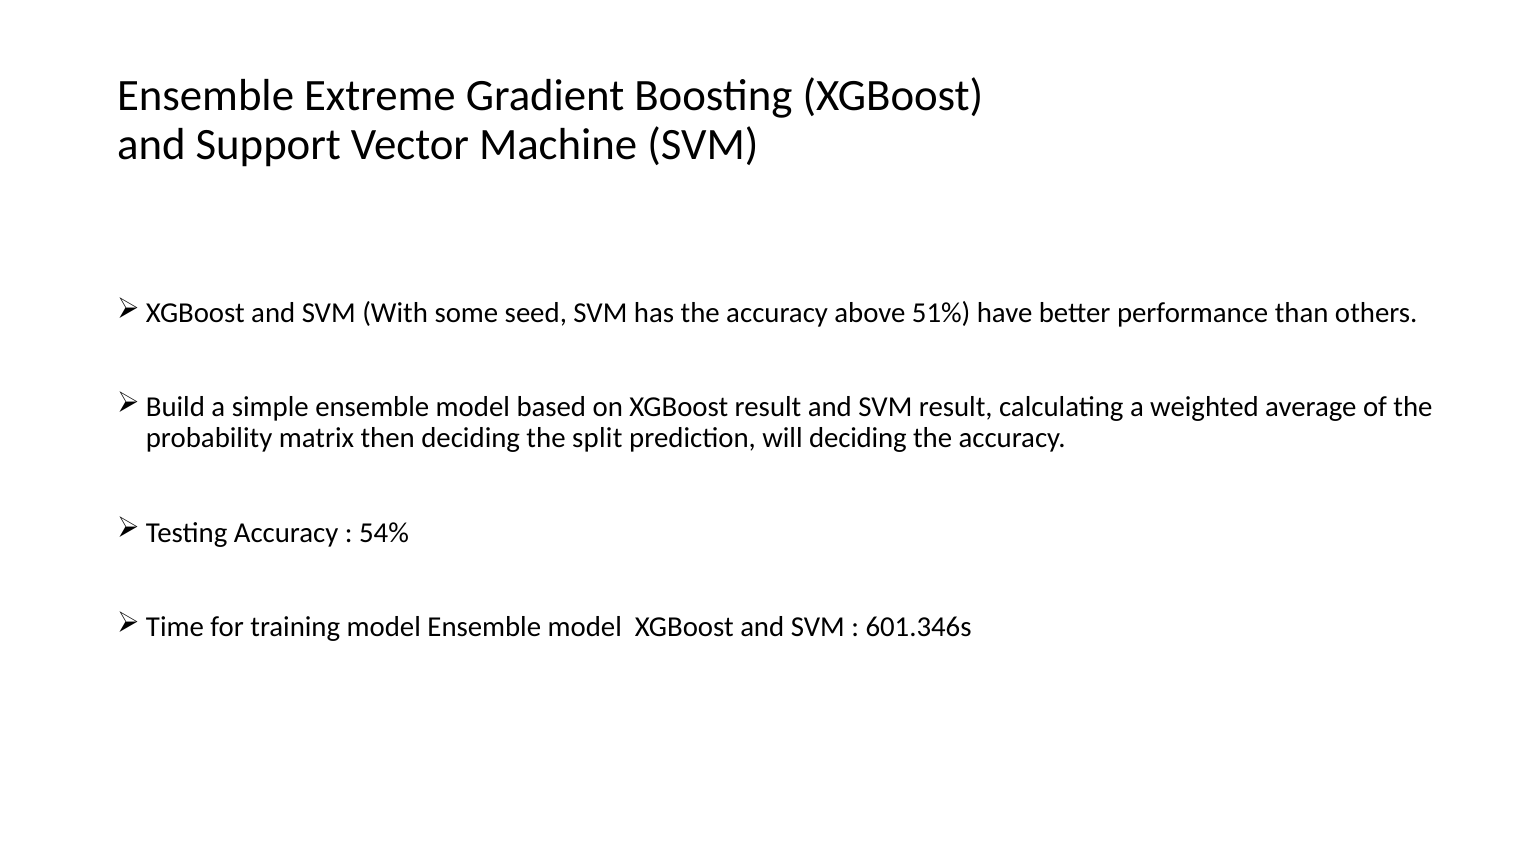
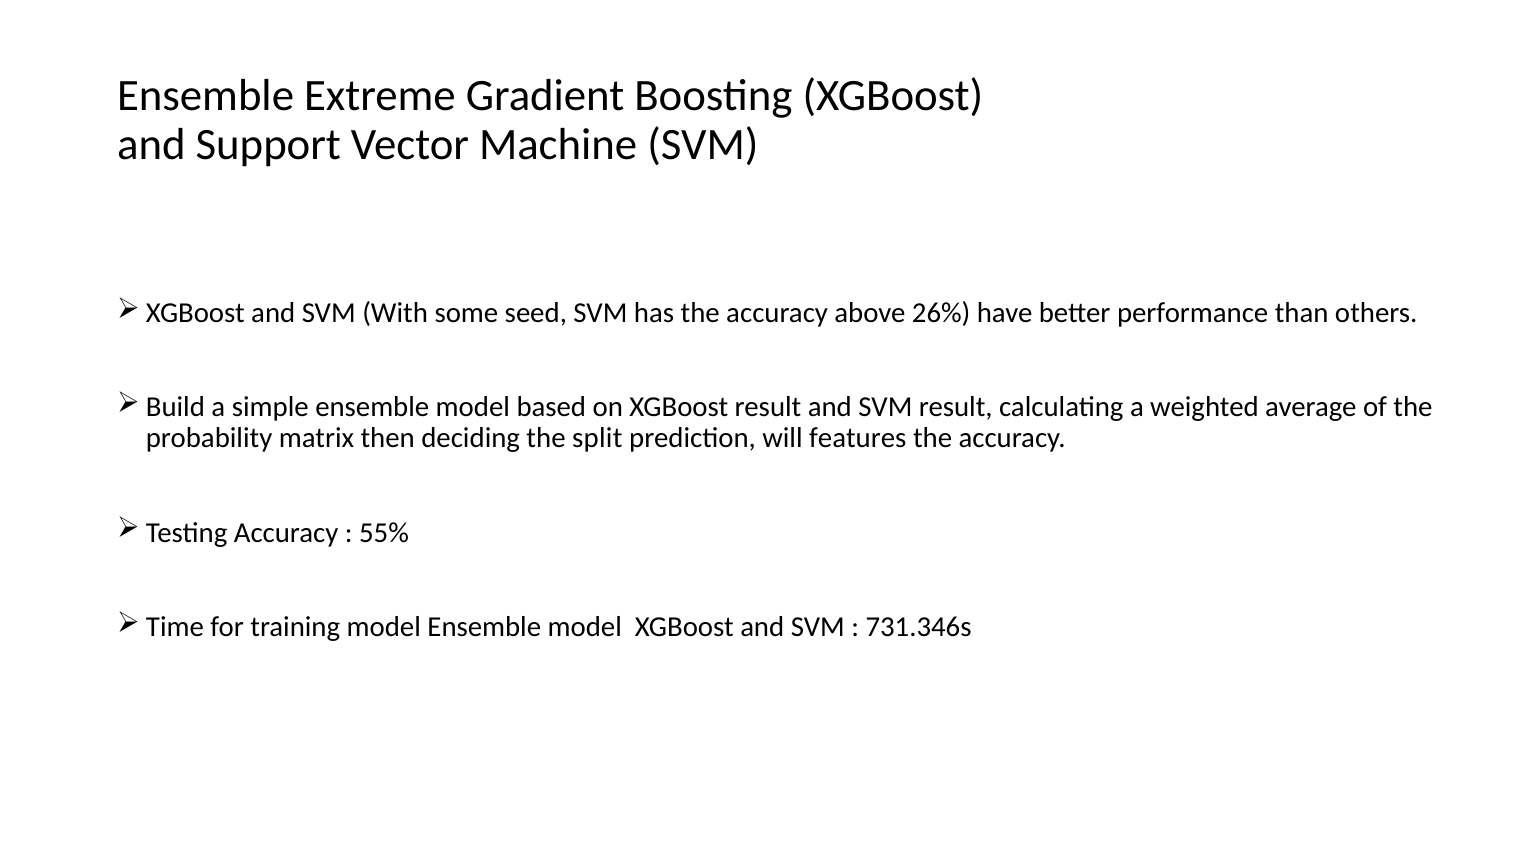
51%: 51% -> 26%
will deciding: deciding -> features
54%: 54% -> 55%
601.346s: 601.346s -> 731.346s
